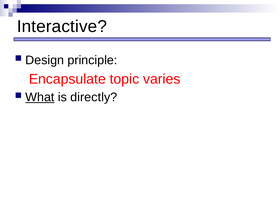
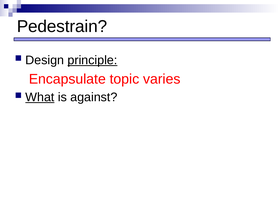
Interactive: Interactive -> Pedestrain
principle underline: none -> present
directly: directly -> against
